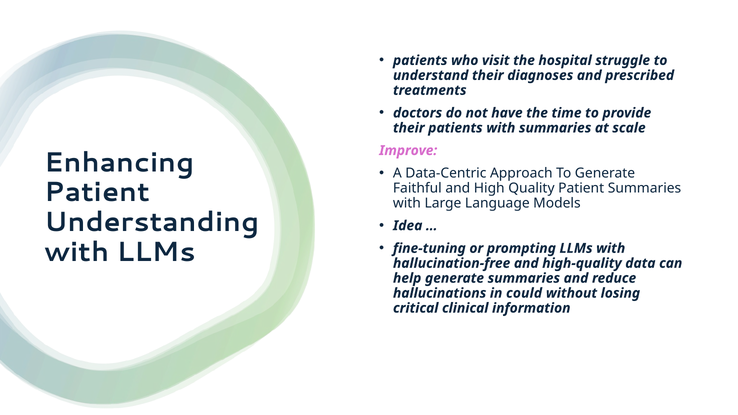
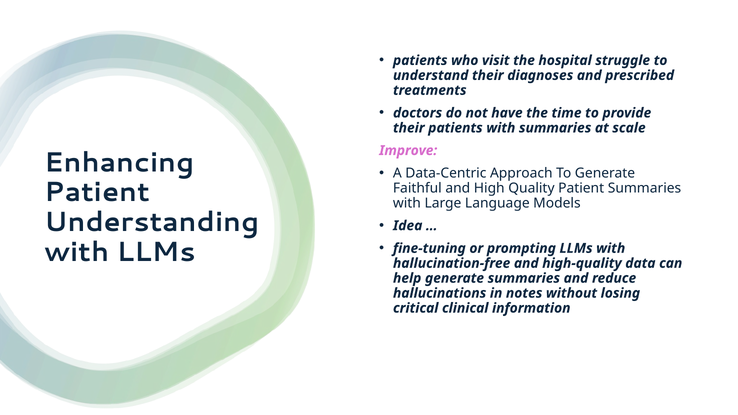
could: could -> notes
